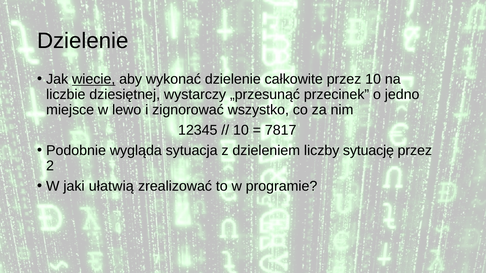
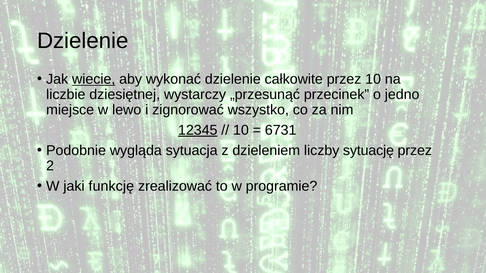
12345 underline: none -> present
7817: 7817 -> 6731
ułatwią: ułatwią -> funkcję
